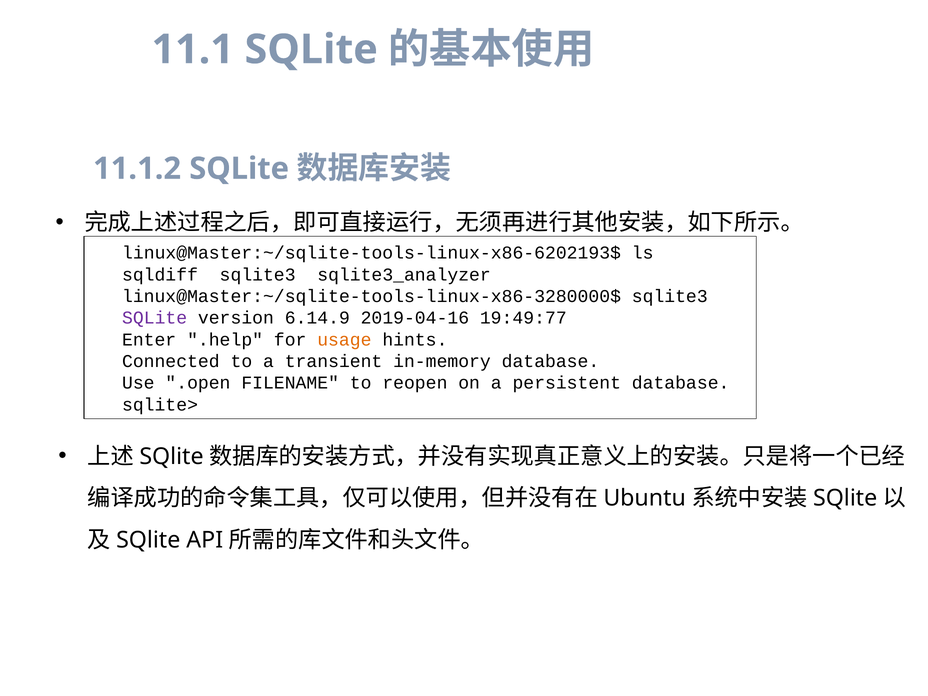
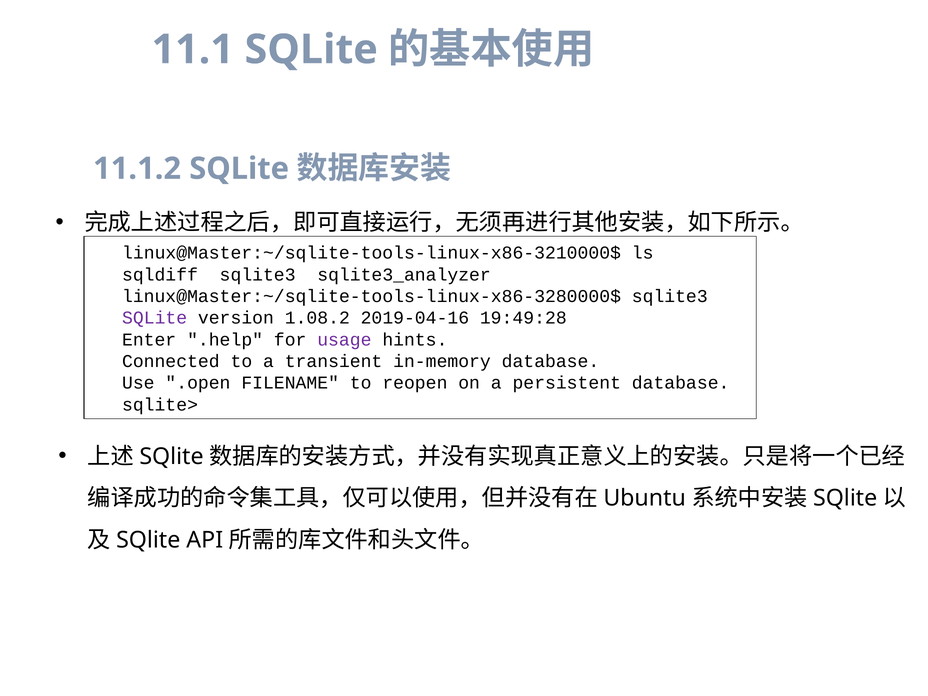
linux@Master:~/sqlite-tools-linux-x86-6202193$: linux@Master:~/sqlite-tools-linux-x86-6202193$ -> linux@Master:~/sqlite-tools-linux-x86-3210000$
6.14.9: 6.14.9 -> 1.08.2
19:49:77: 19:49:77 -> 19:49:28
usage colour: orange -> purple
